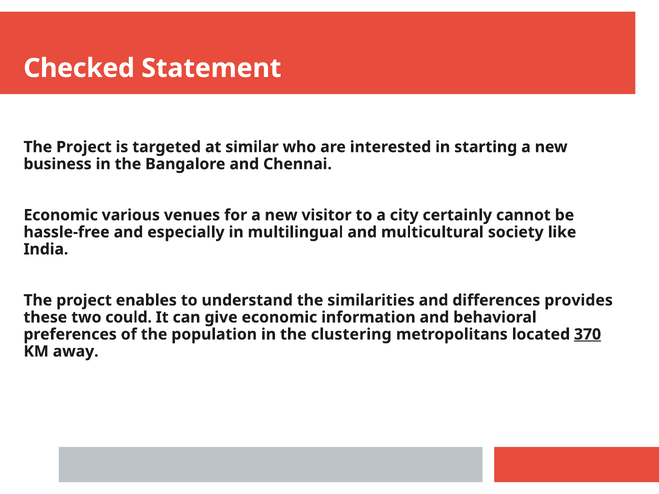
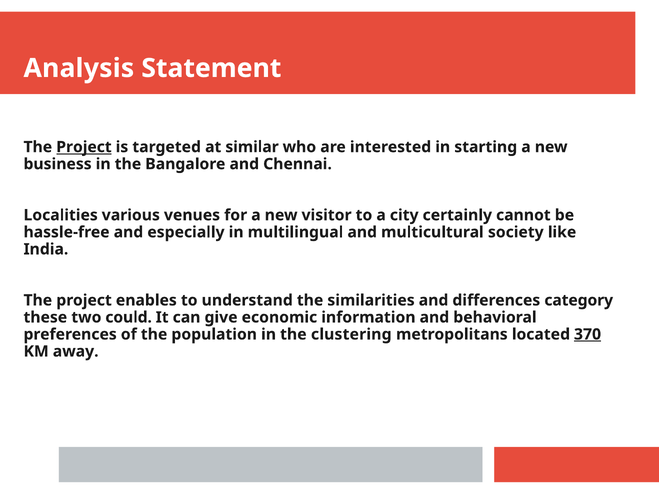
Checked: Checked -> Analysis
Project at (84, 147) underline: none -> present
Economic at (61, 215): Economic -> Localities
provides: provides -> category
